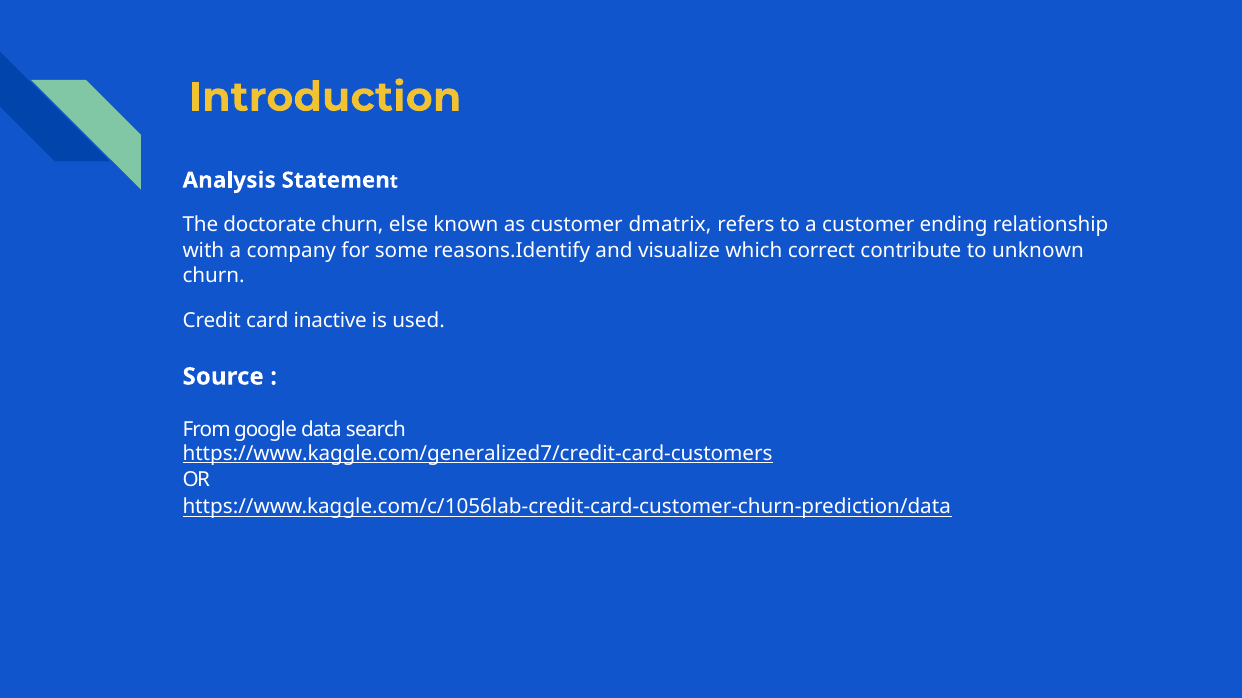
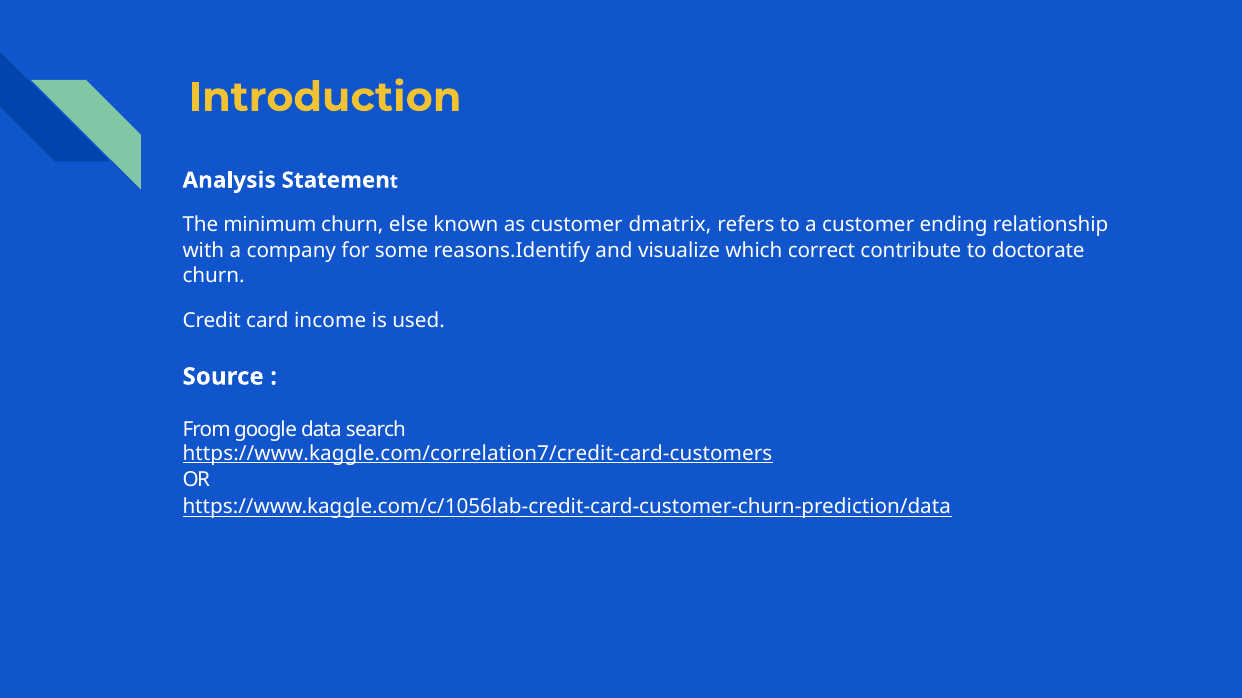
doctorate: doctorate -> minimum
unknown: unknown -> doctorate
inactive: inactive -> income
https://www.kaggle.com/generalized7/credit-card-customers: https://www.kaggle.com/generalized7/credit-card-customers -> https://www.kaggle.com/correlation7/credit-card-customers
